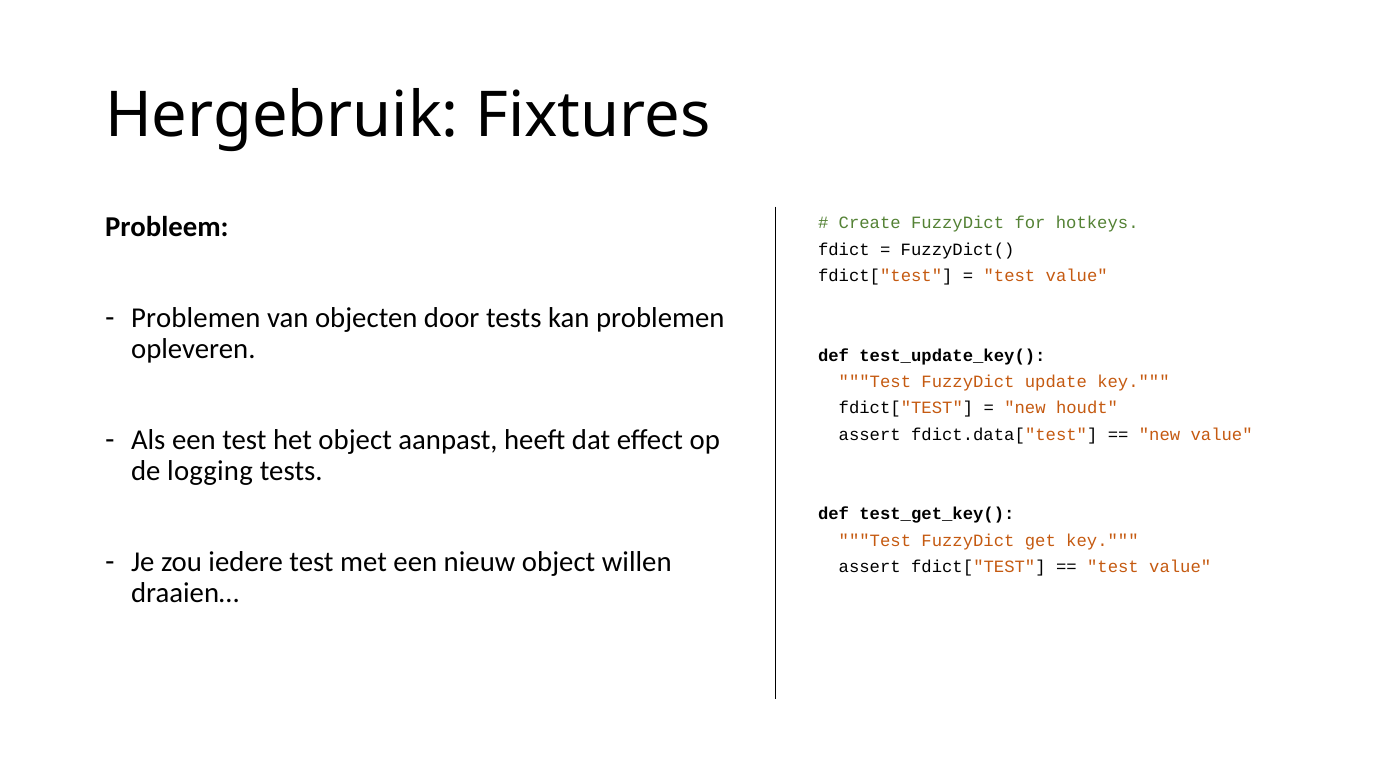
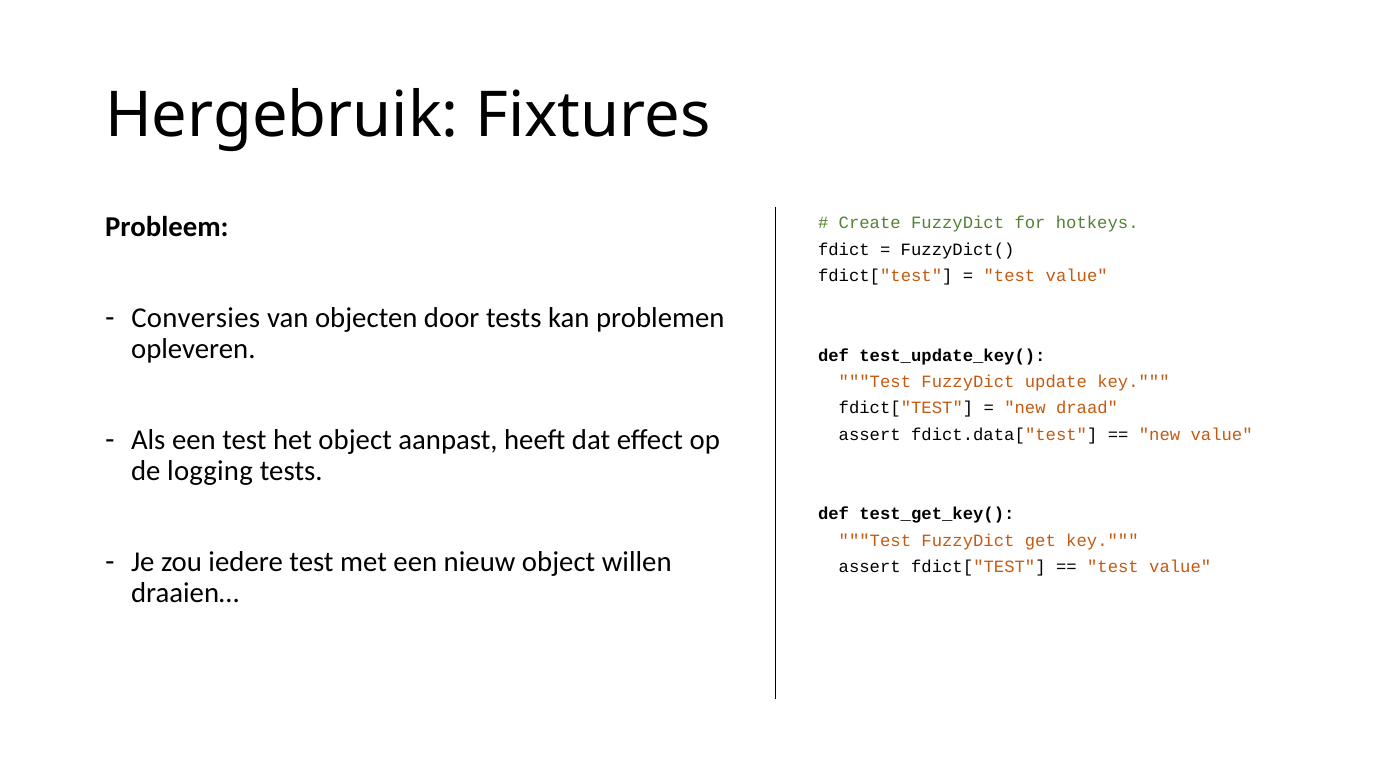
Problemen at (196, 318): Problemen -> Conversies
houdt: houdt -> draad
